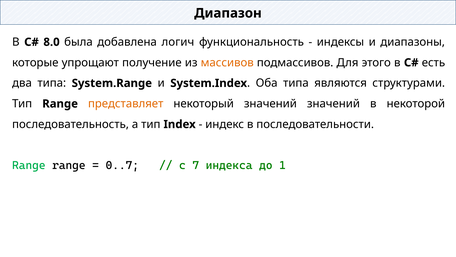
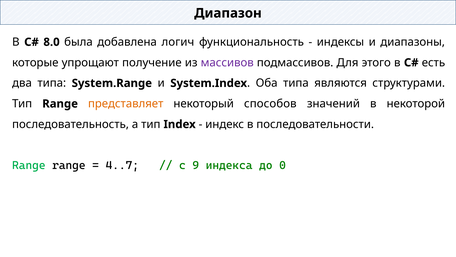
массивов colour: orange -> purple
некоторый значений: значений -> способов
0..7: 0..7 -> 4..7
7: 7 -> 9
1: 1 -> 0
